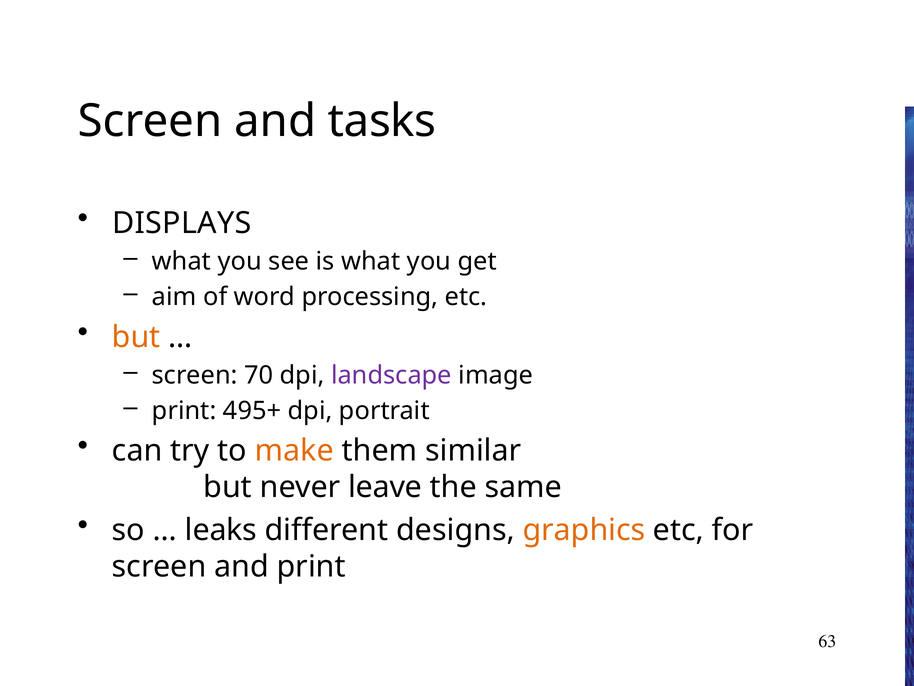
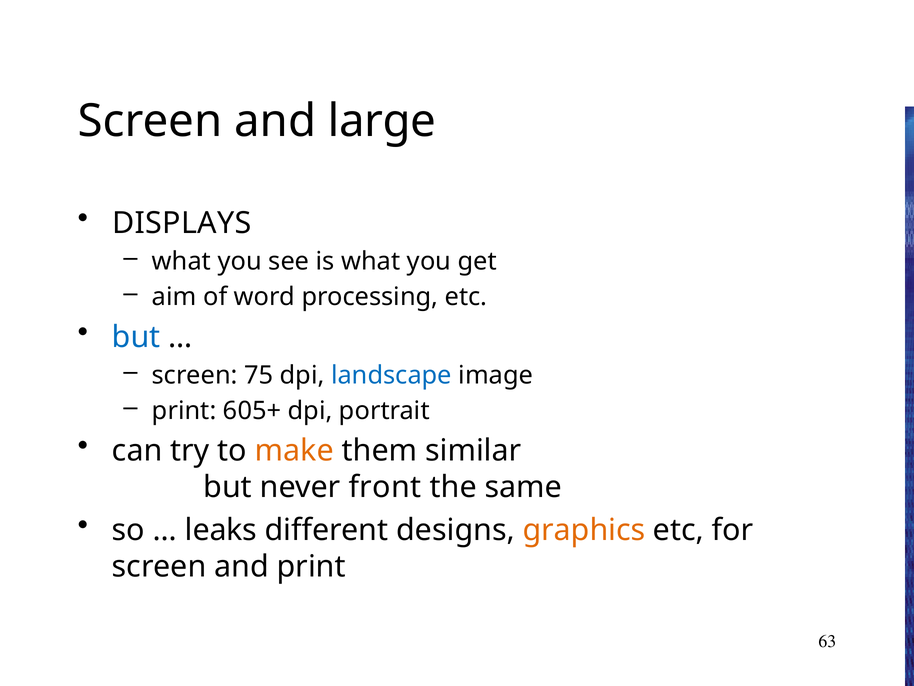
tasks: tasks -> large
but at (136, 337) colour: orange -> blue
70: 70 -> 75
landscape colour: purple -> blue
495+: 495+ -> 605+
leave: leave -> front
